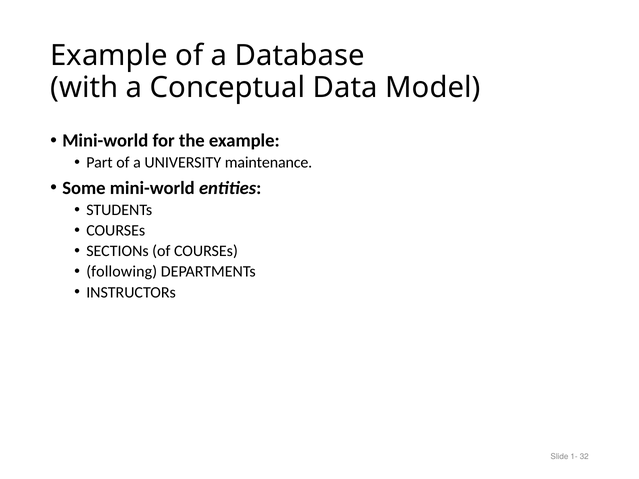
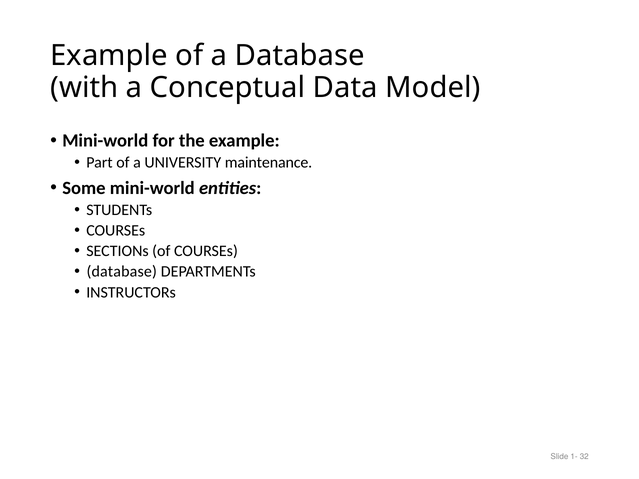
following at (122, 272): following -> database
